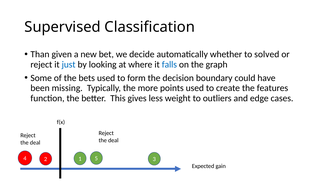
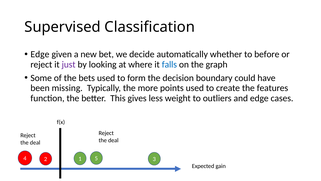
Than at (40, 54): Than -> Edge
solved: solved -> before
just colour: blue -> purple
